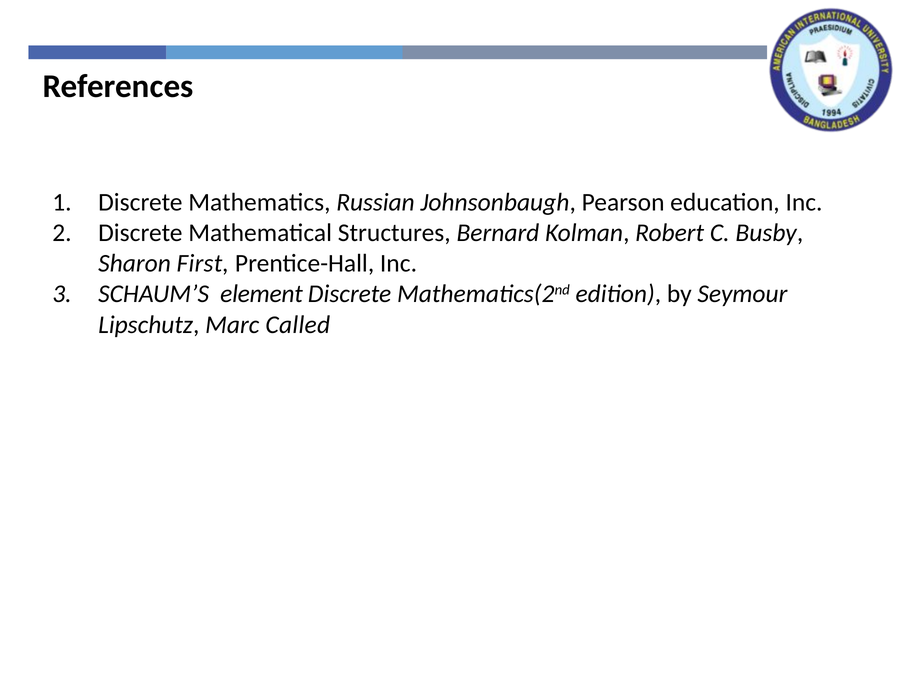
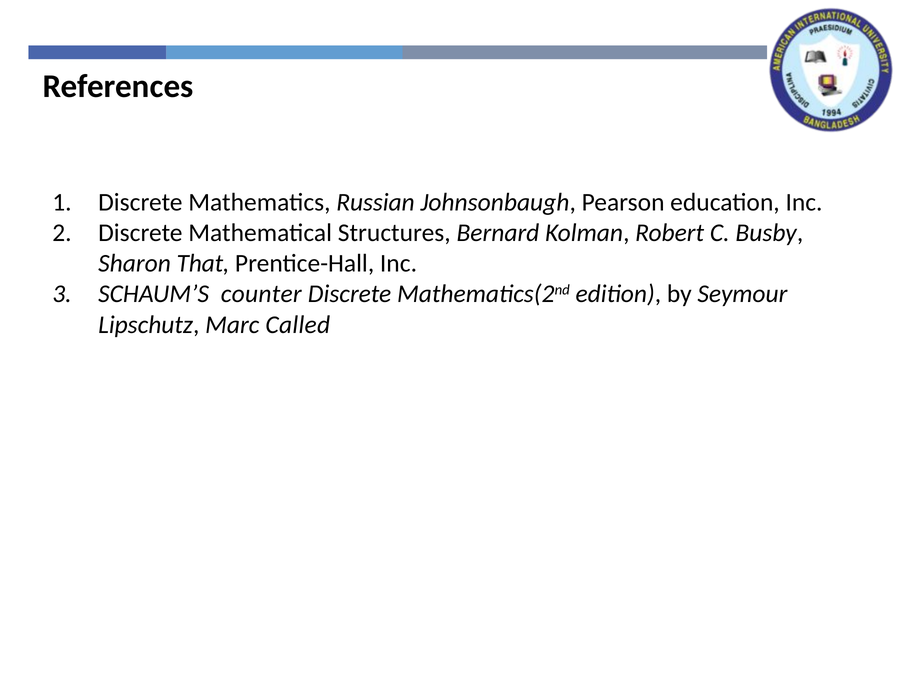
First: First -> That
element: element -> counter
